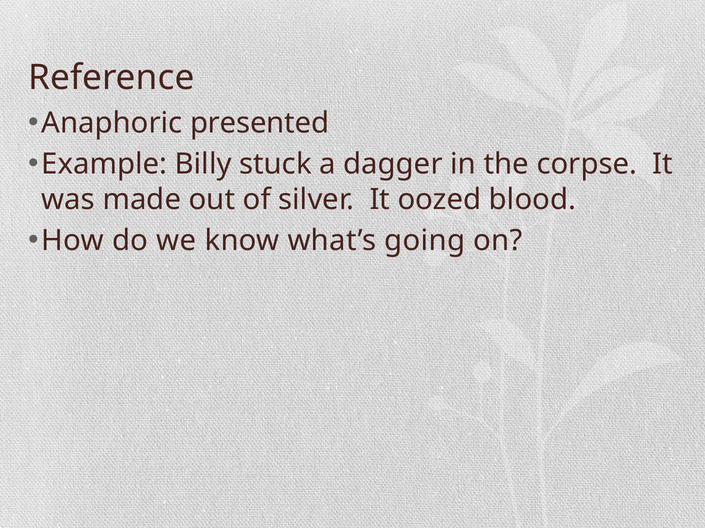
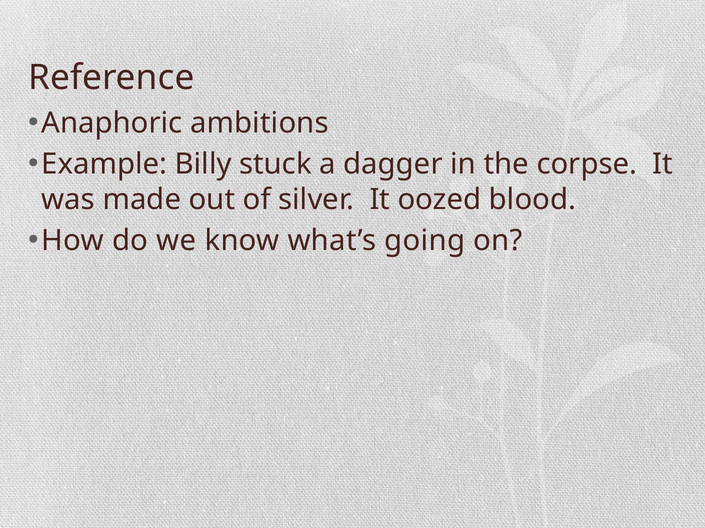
presented: presented -> ambitions
